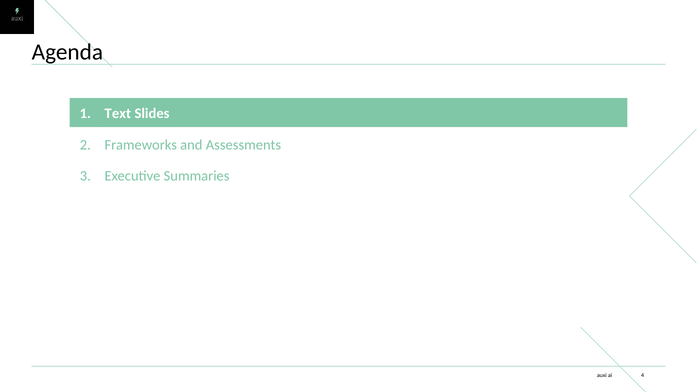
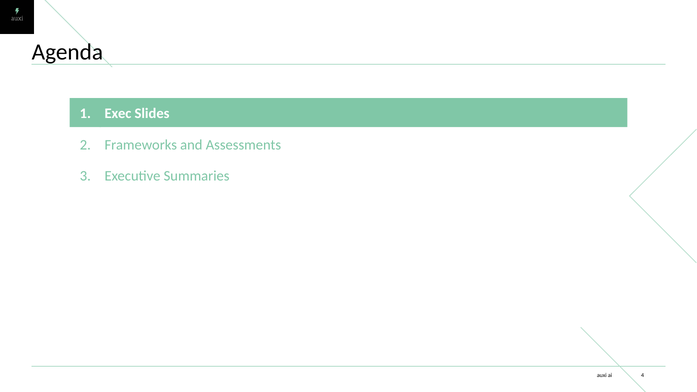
Text: Text -> Exec
